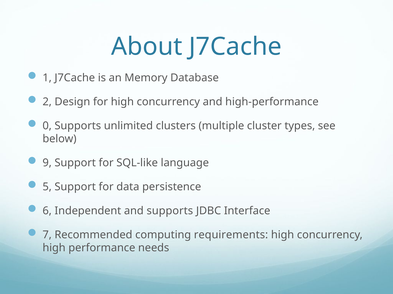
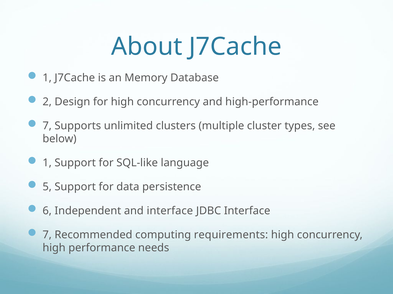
0 at (47, 126): 0 -> 7
9 at (47, 163): 9 -> 1
and supports: supports -> interface
